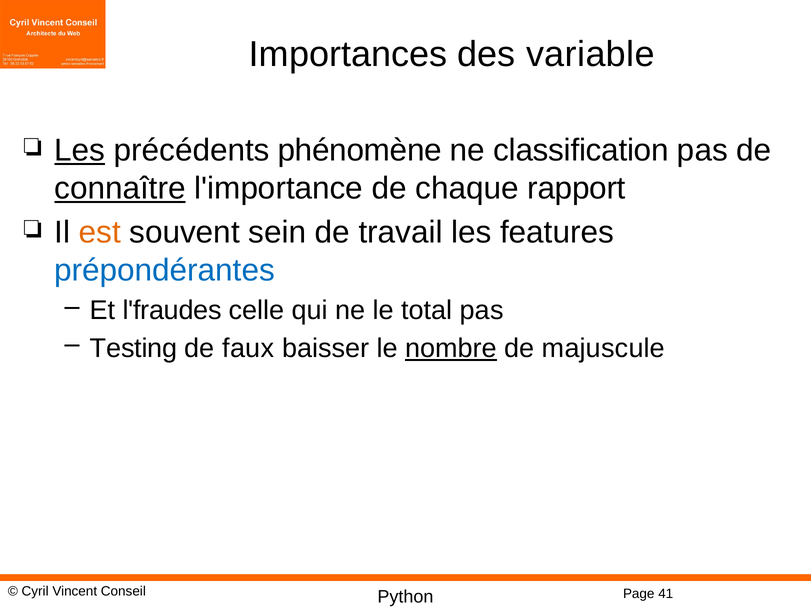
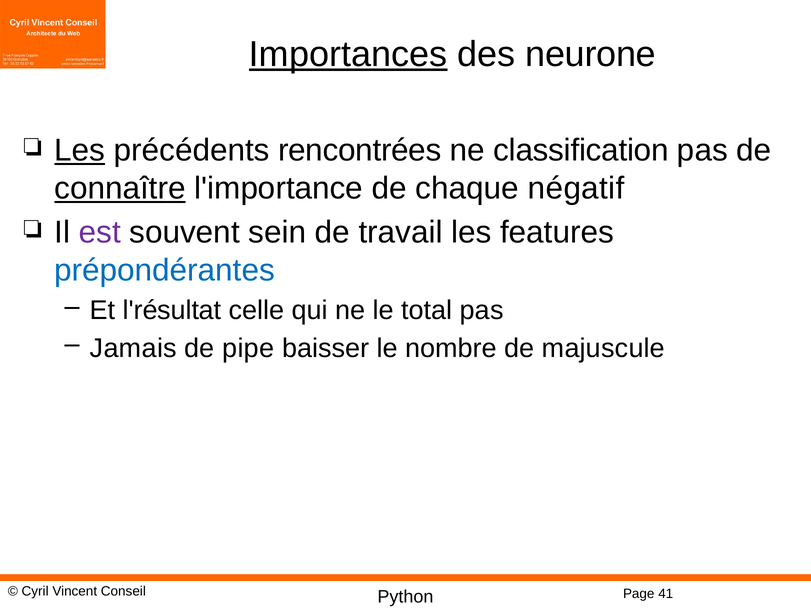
Importances underline: none -> present
variable: variable -> neurone
phénomène: phénomène -> rencontrées
rapport: rapport -> négatif
est colour: orange -> purple
l'fraudes: l'fraudes -> l'résultat
Testing: Testing -> Jamais
faux: faux -> pipe
nombre underline: present -> none
